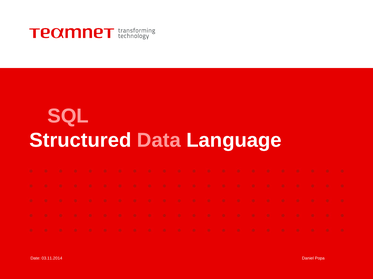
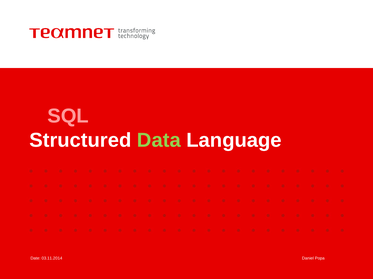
Data colour: pink -> light green
